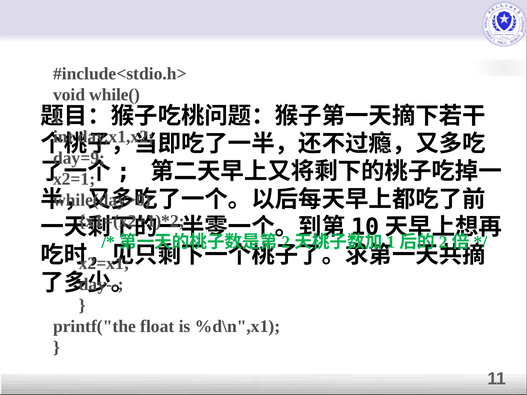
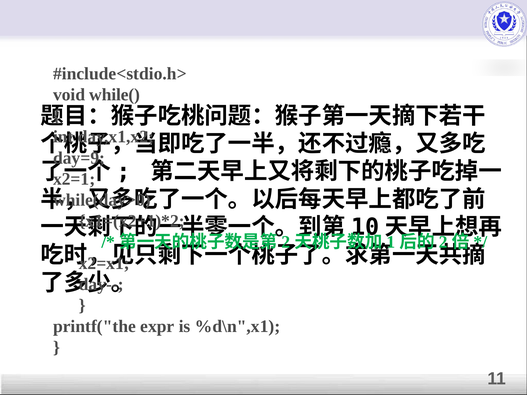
float: float -> expr
